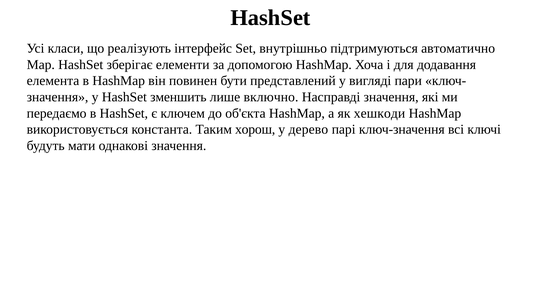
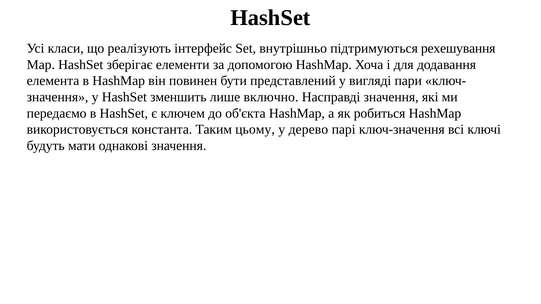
автоматично: автоматично -> рехешування
хешкоди: хешкоди -> робиться
хорош: хорош -> цьому
